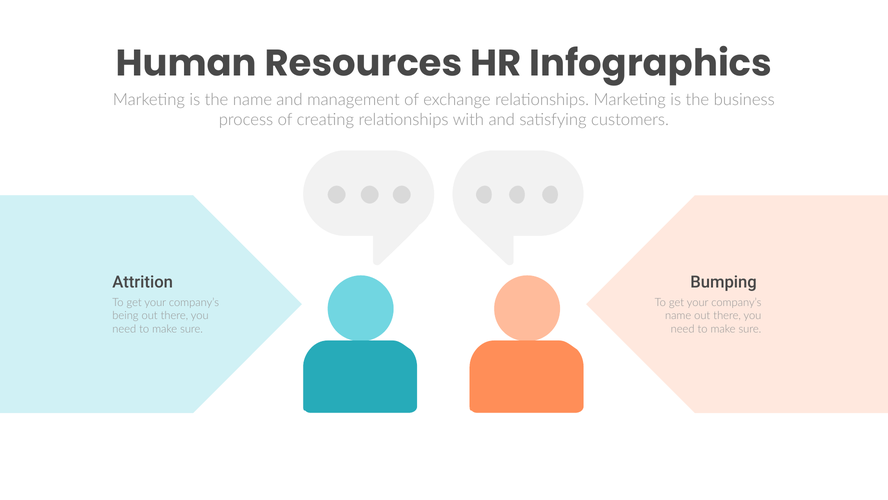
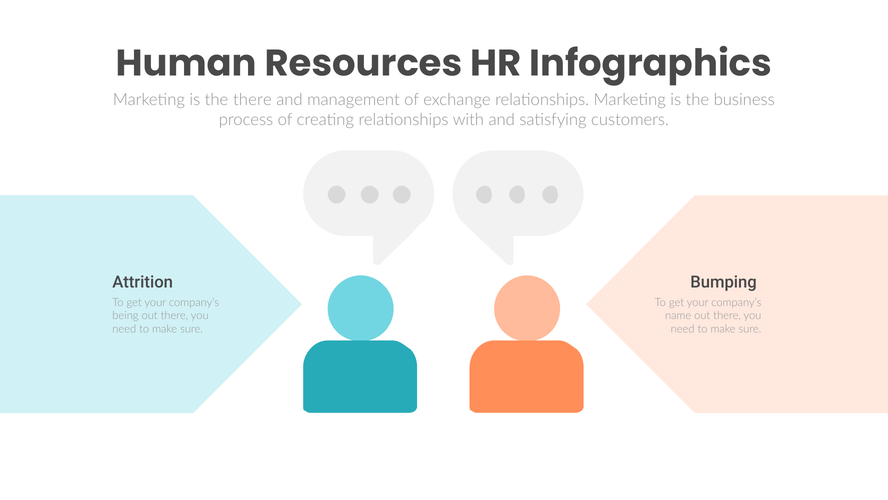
the name: name -> there
